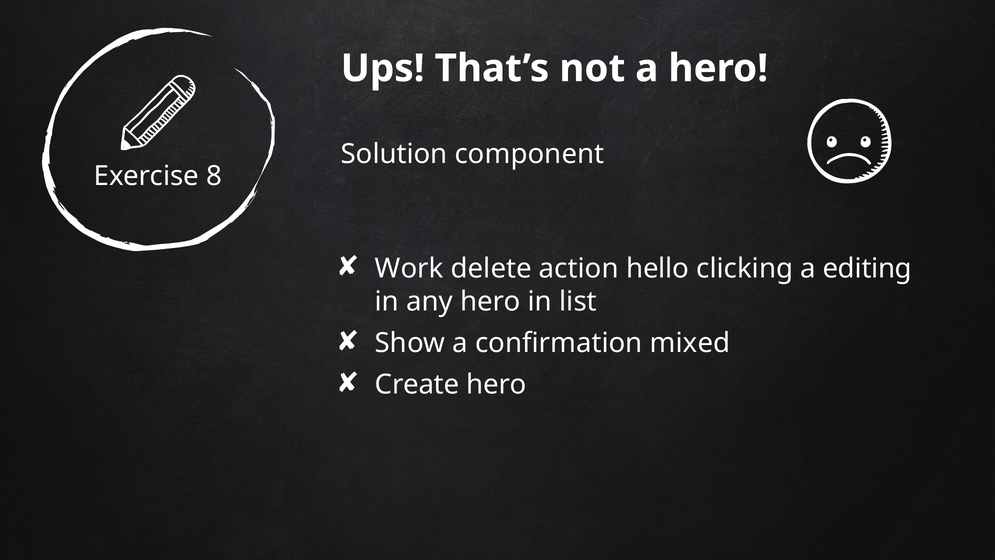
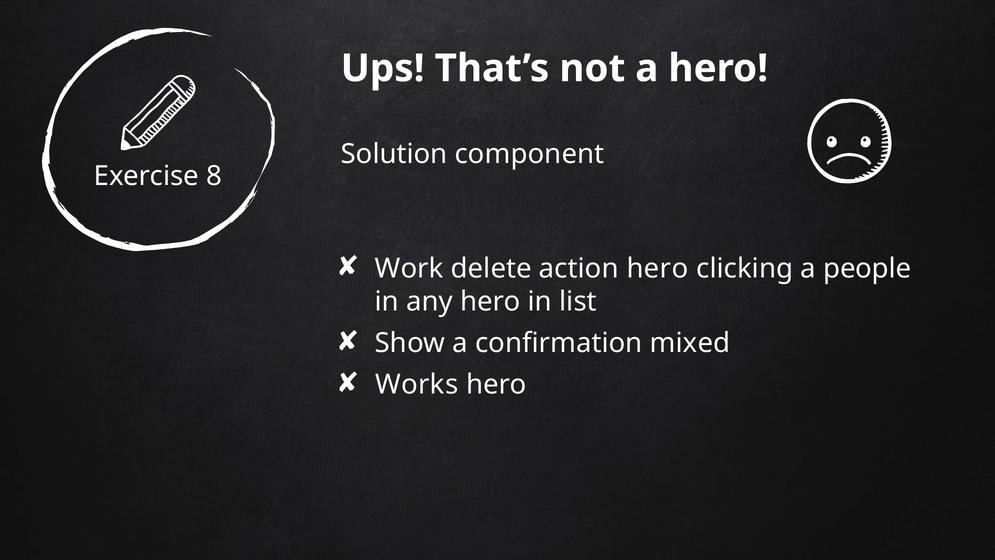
action hello: hello -> hero
editing: editing -> people
Create: Create -> Works
